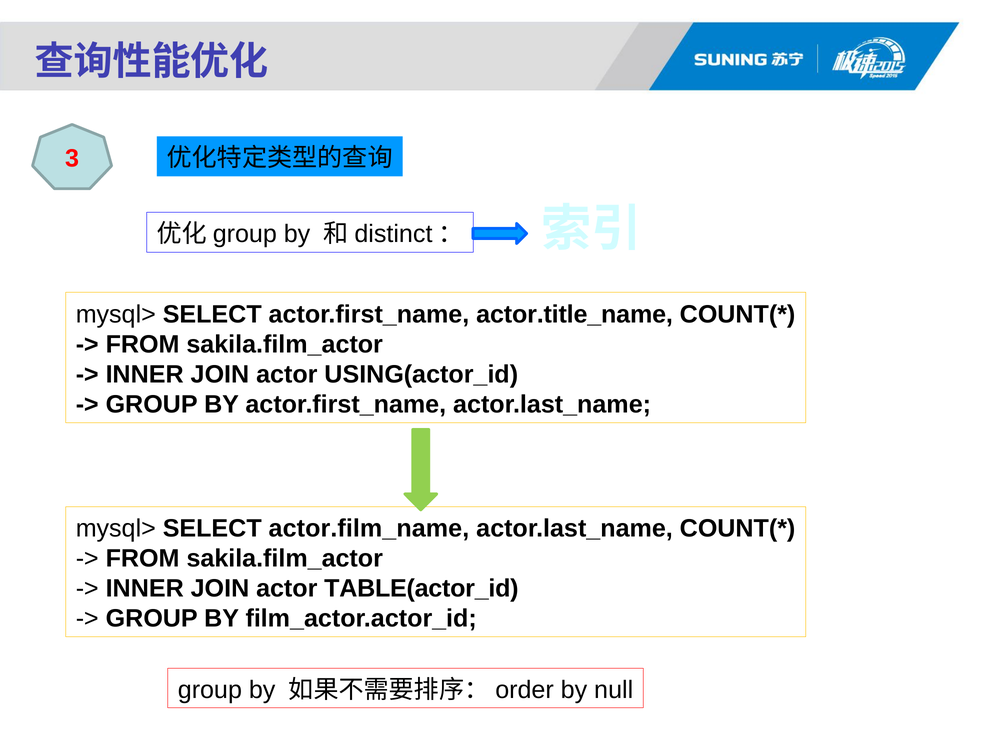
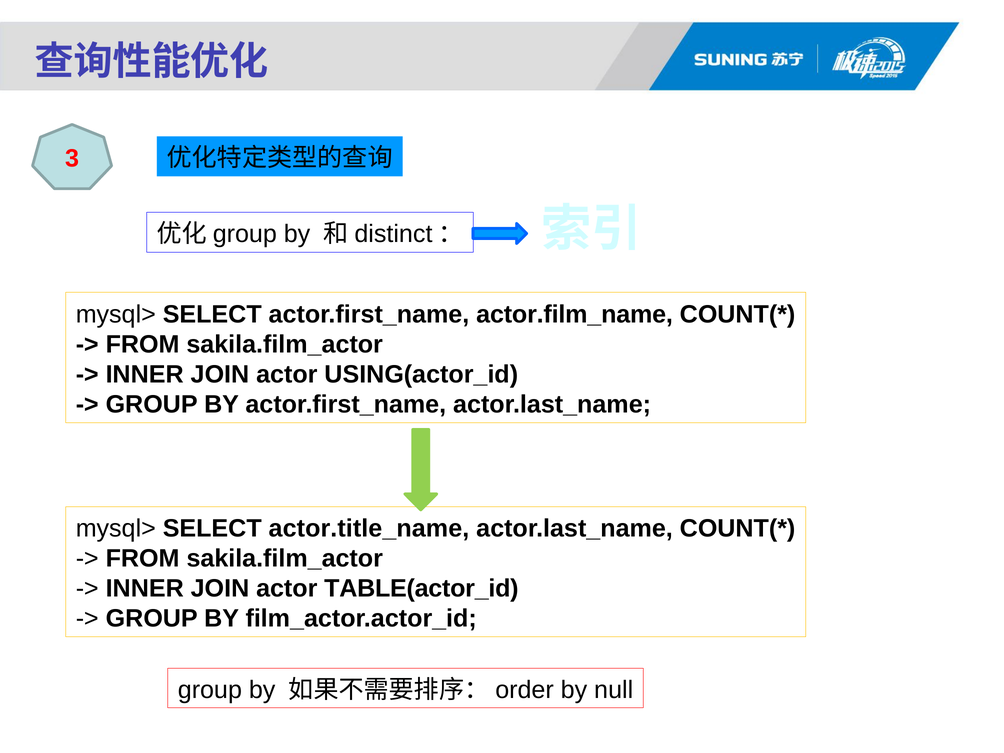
actor.title_name: actor.title_name -> actor.film_name
actor.film_name: actor.film_name -> actor.title_name
